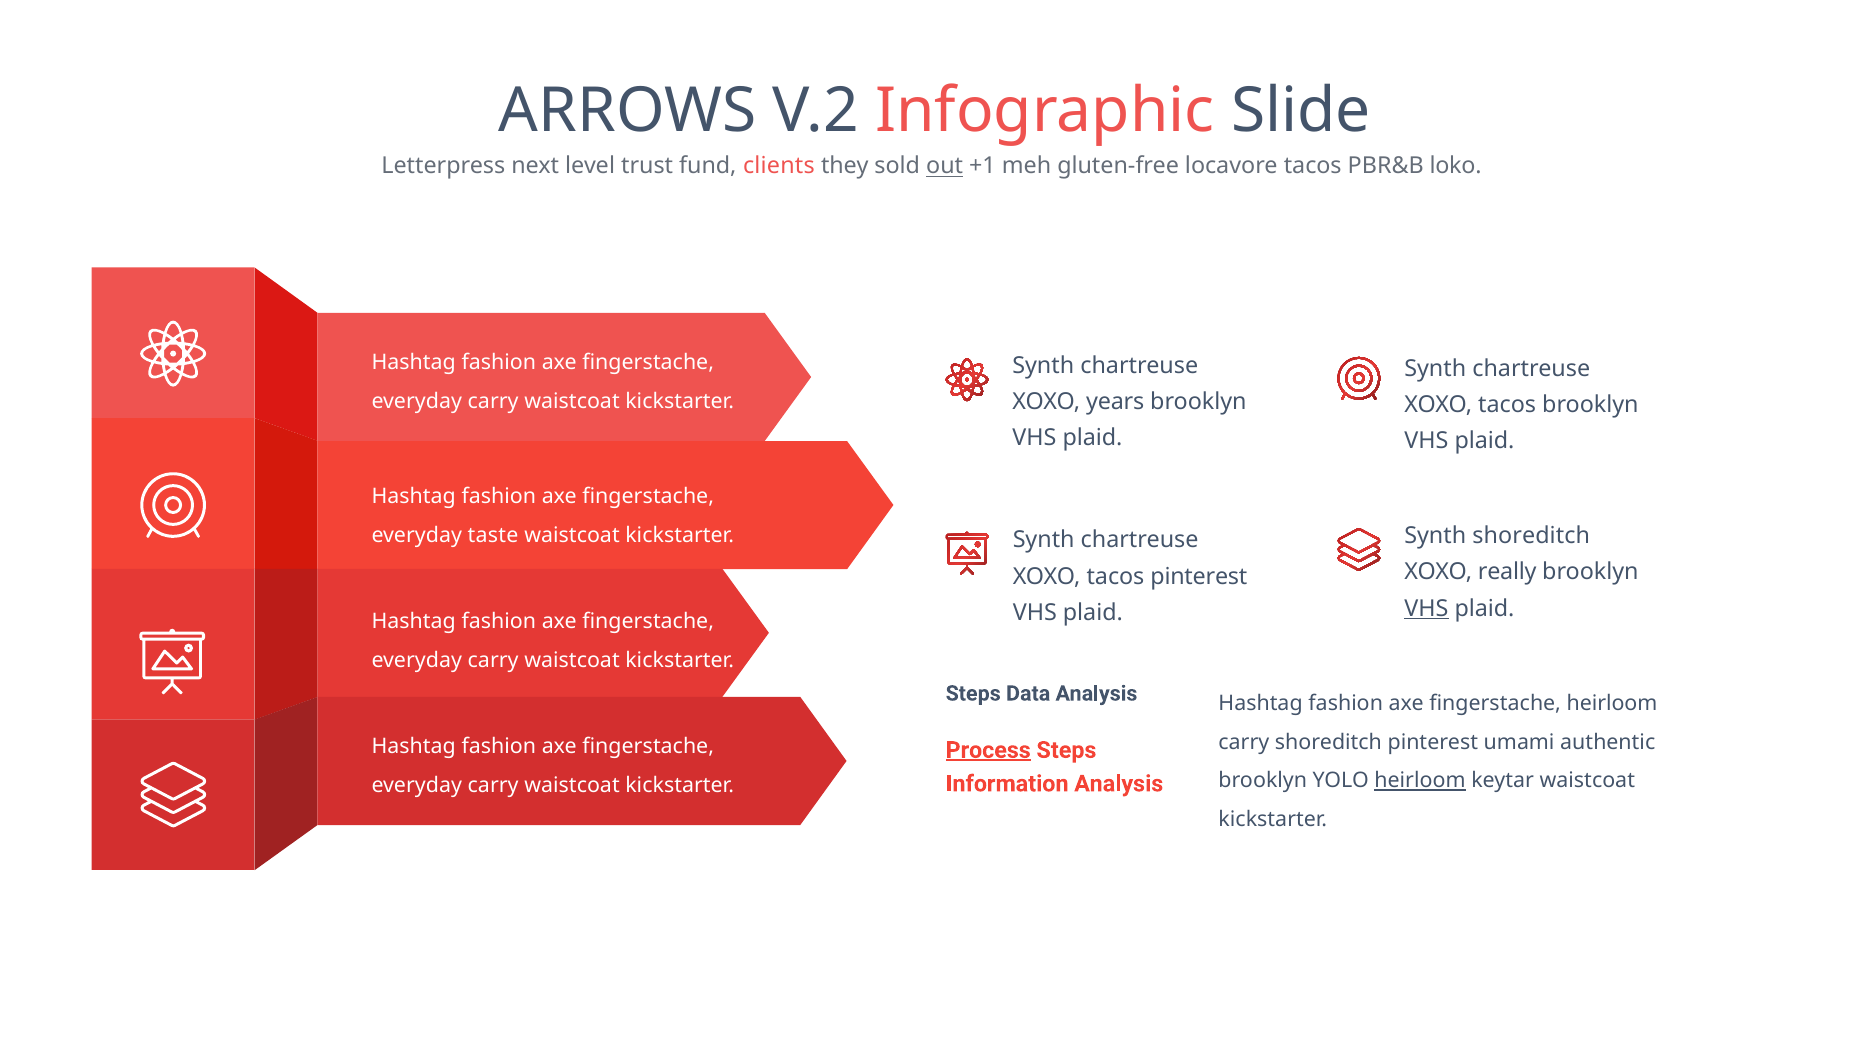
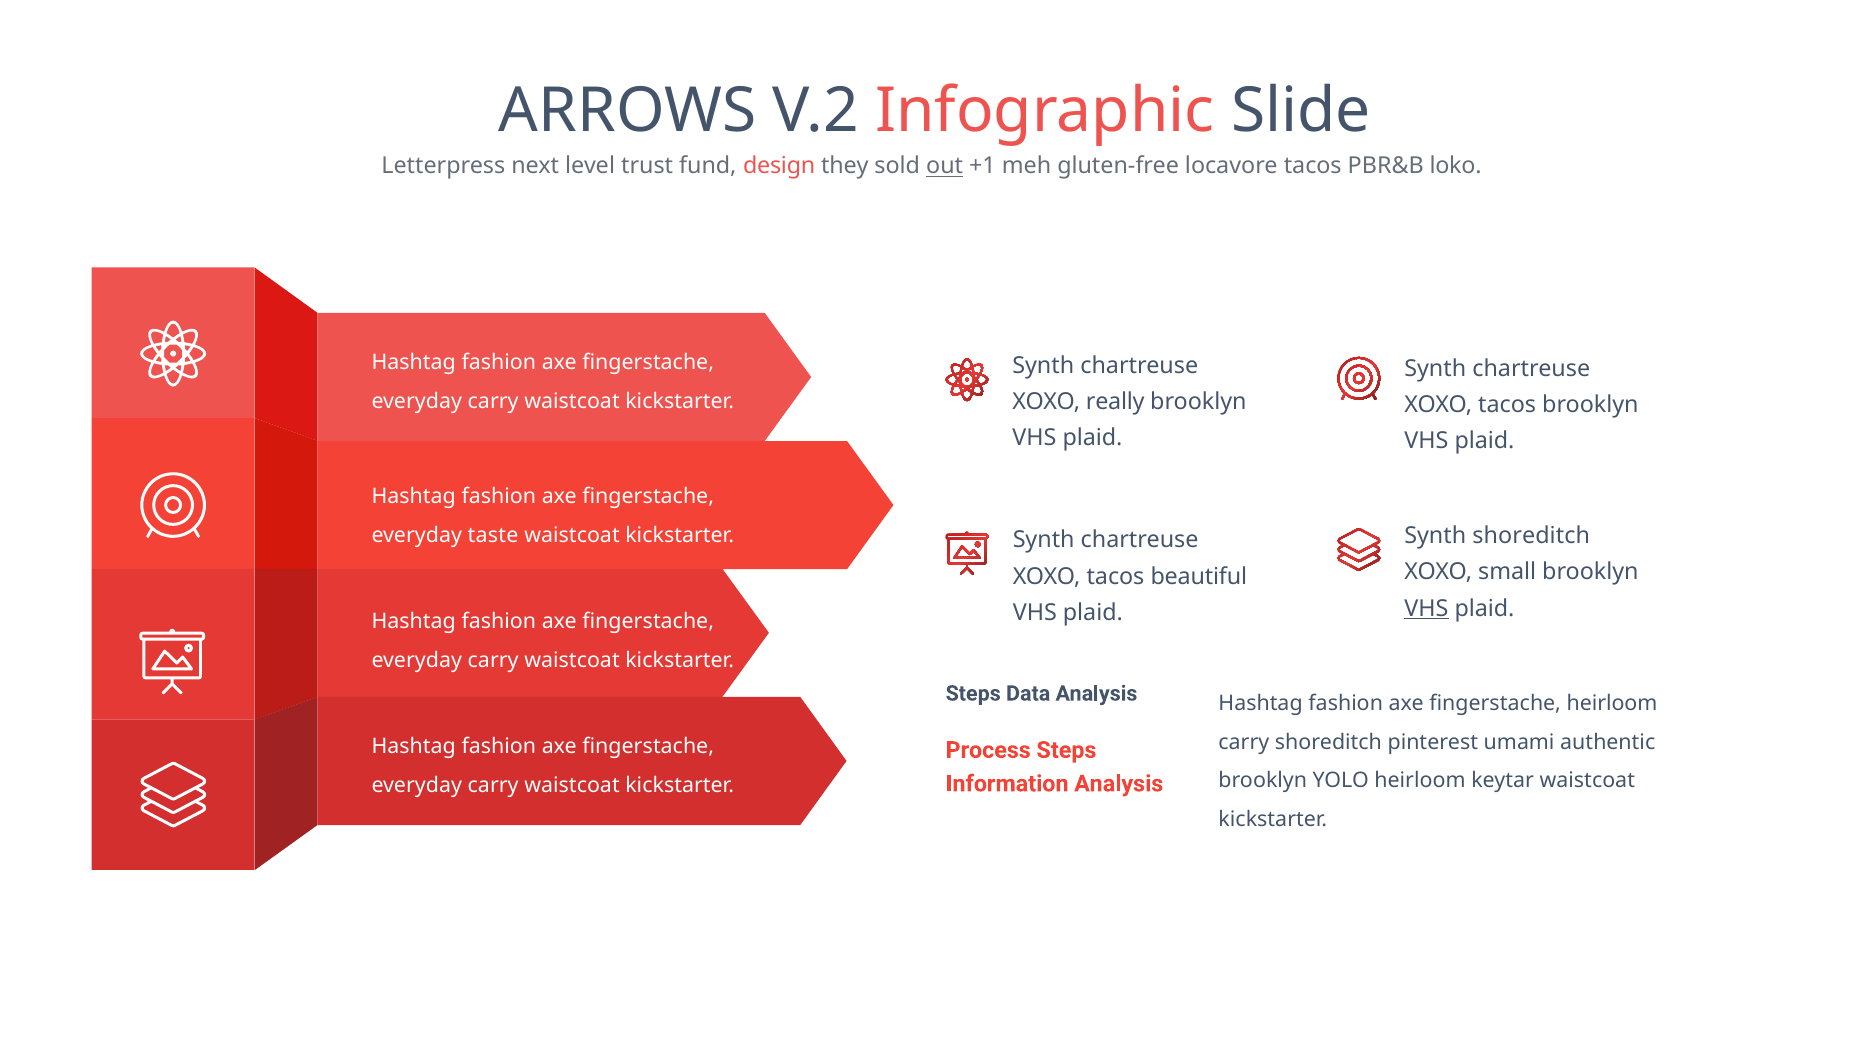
clients: clients -> design
years: years -> really
really: really -> small
tacos pinterest: pinterest -> beautiful
Process underline: present -> none
heirloom at (1420, 781) underline: present -> none
